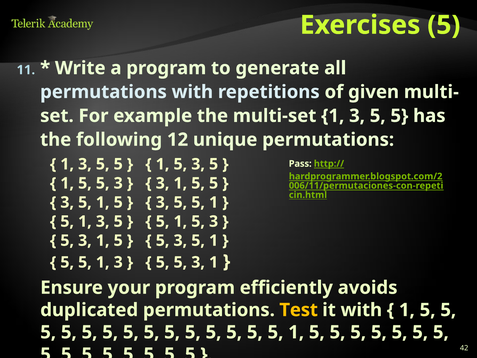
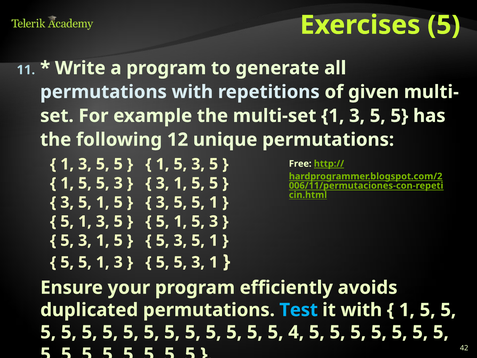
Pass: Pass -> Free
Test colour: yellow -> light blue
5 5 5 1: 1 -> 4
